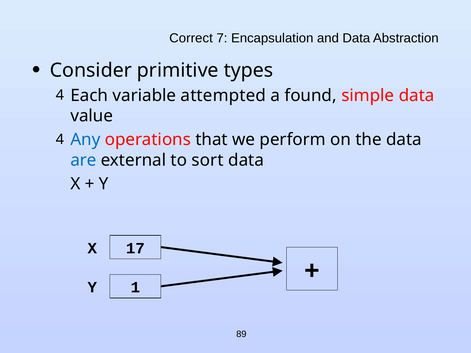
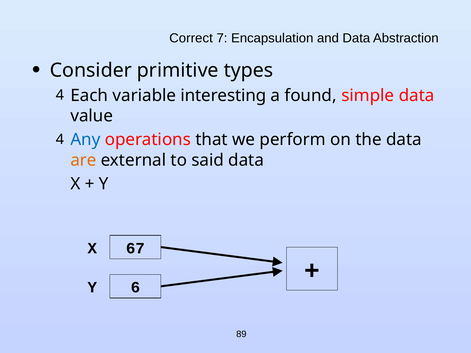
attempted: attempted -> interesting
are colour: blue -> orange
sort: sort -> said
17: 17 -> 67
1: 1 -> 6
